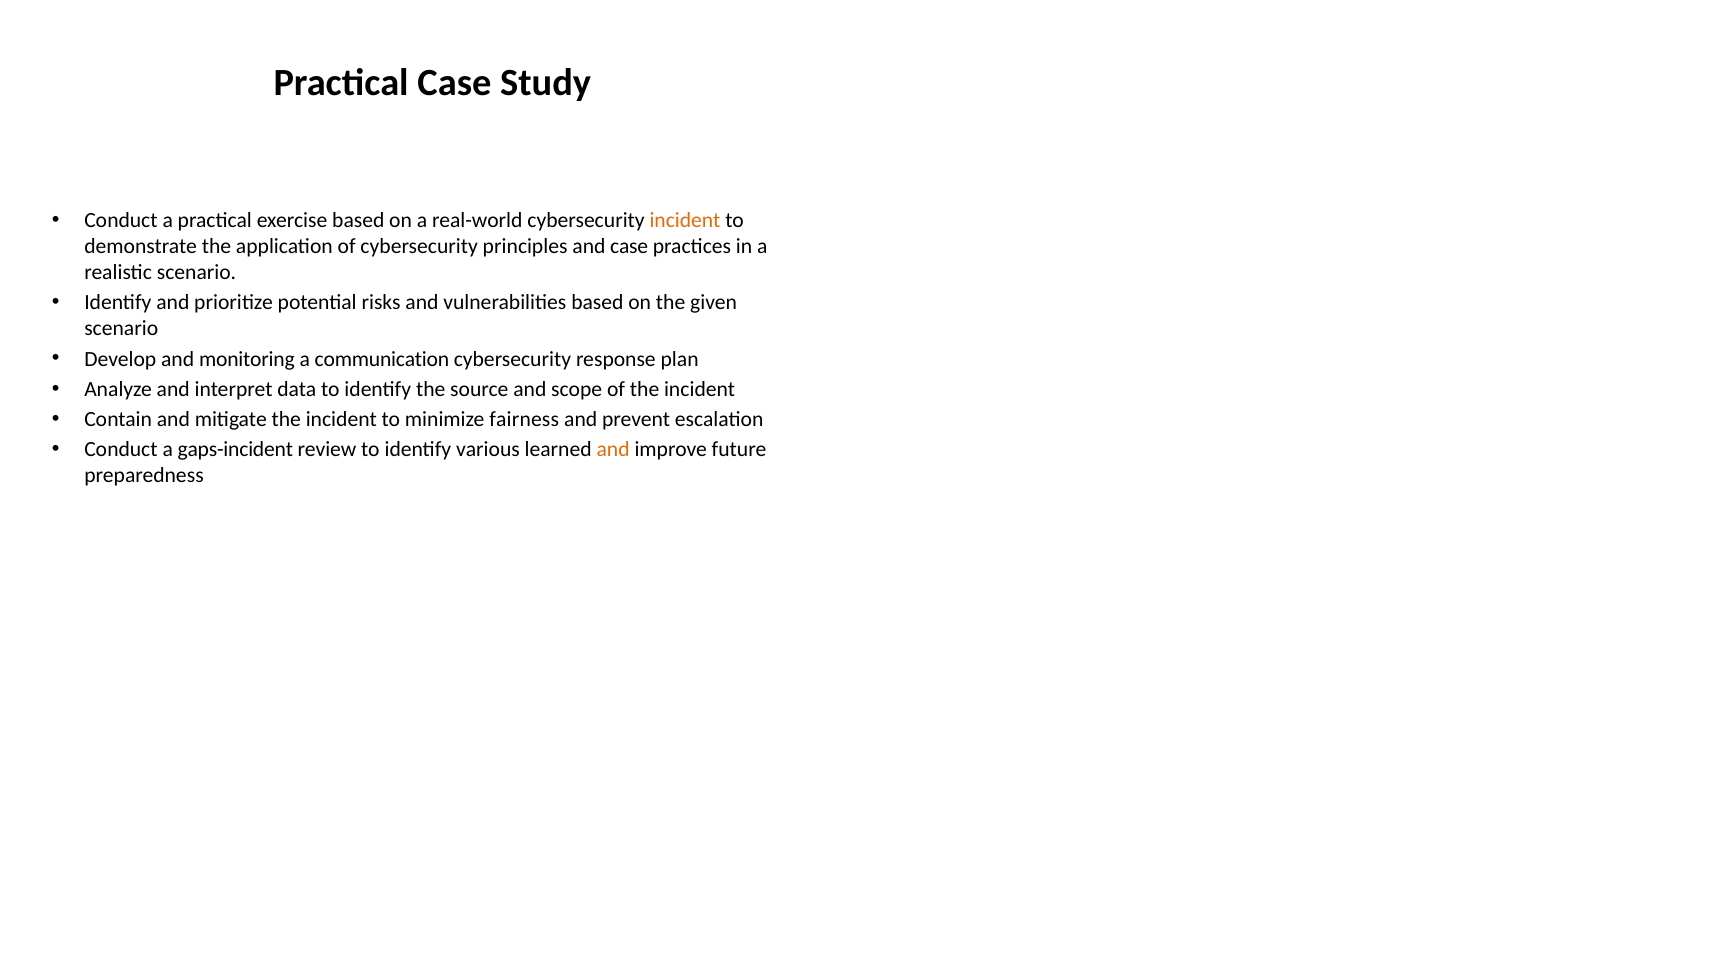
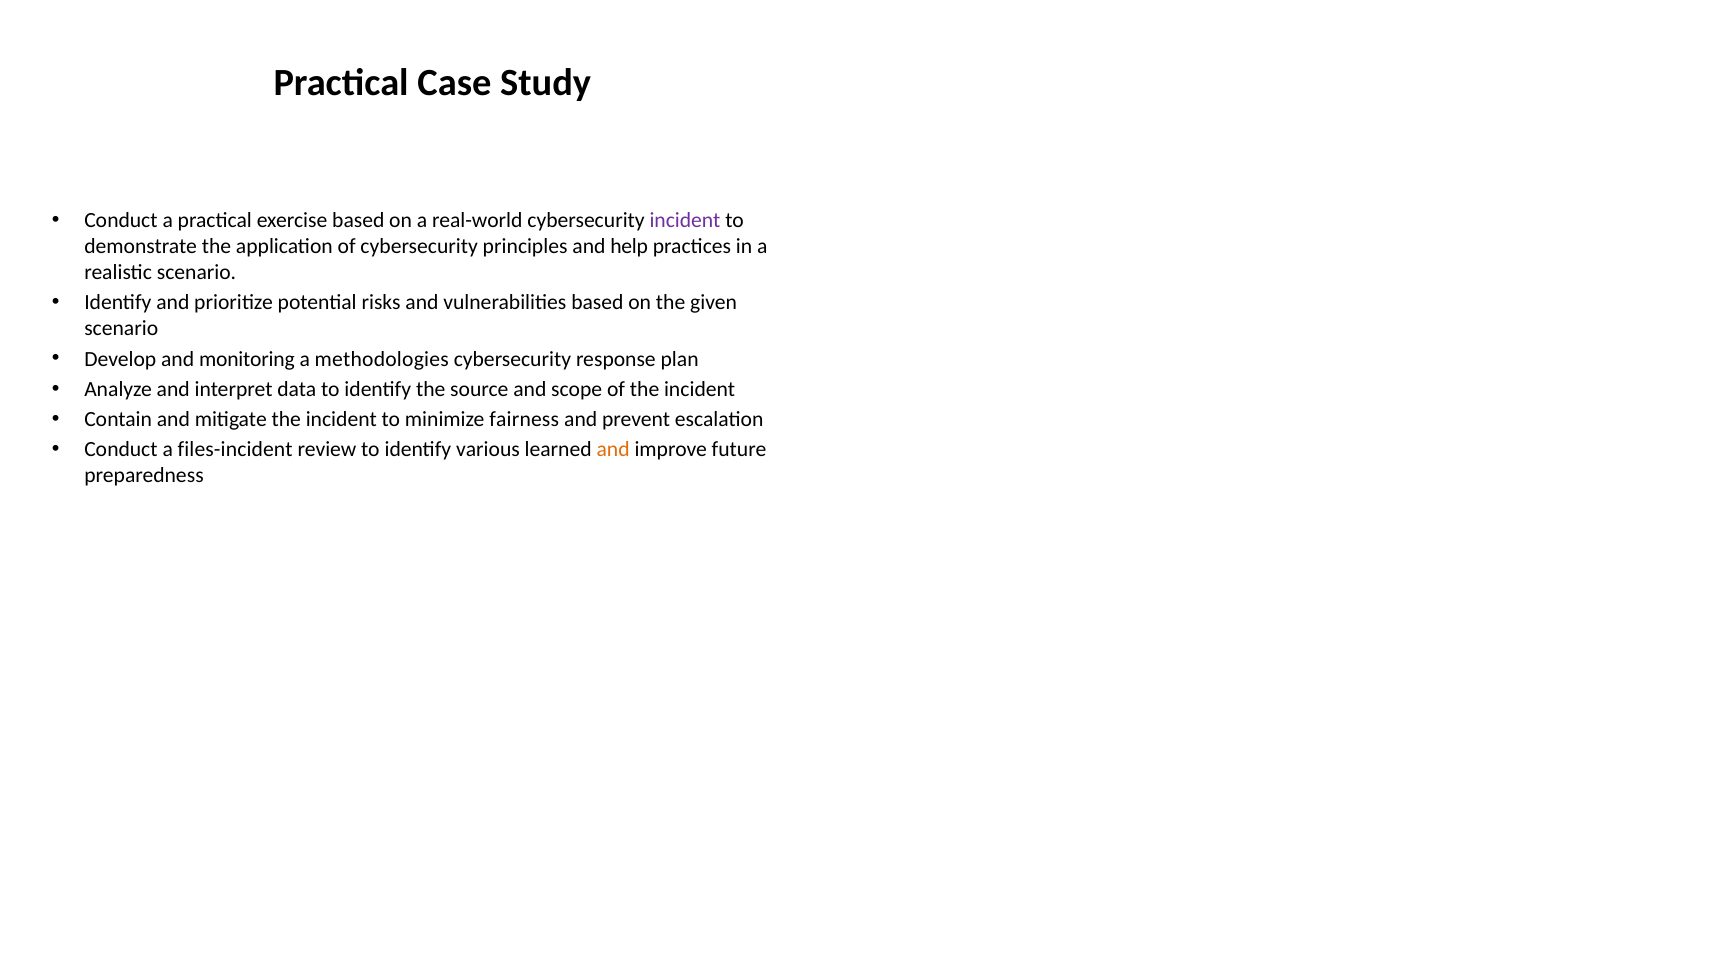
incident at (685, 221) colour: orange -> purple
and case: case -> help
communication: communication -> methodologies
gaps-incident: gaps-incident -> files-incident
